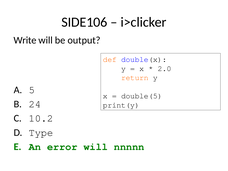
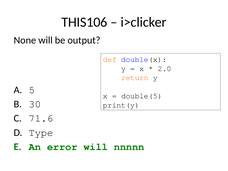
SIDE106: SIDE106 -> THIS106
Write: Write -> None
24: 24 -> 30
10.2: 10.2 -> 71.6
